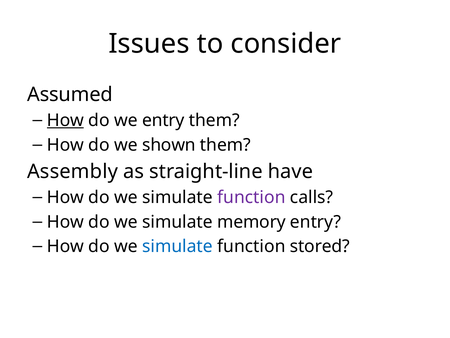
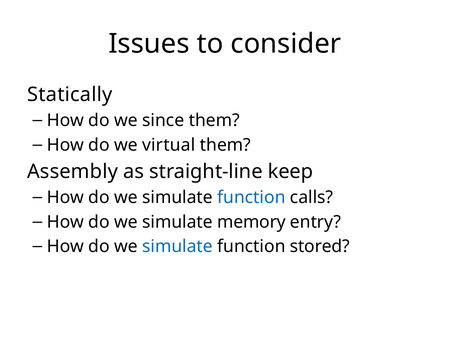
Assumed: Assumed -> Statically
How at (65, 120) underline: present -> none
we entry: entry -> since
shown: shown -> virtual
have: have -> keep
function at (251, 197) colour: purple -> blue
